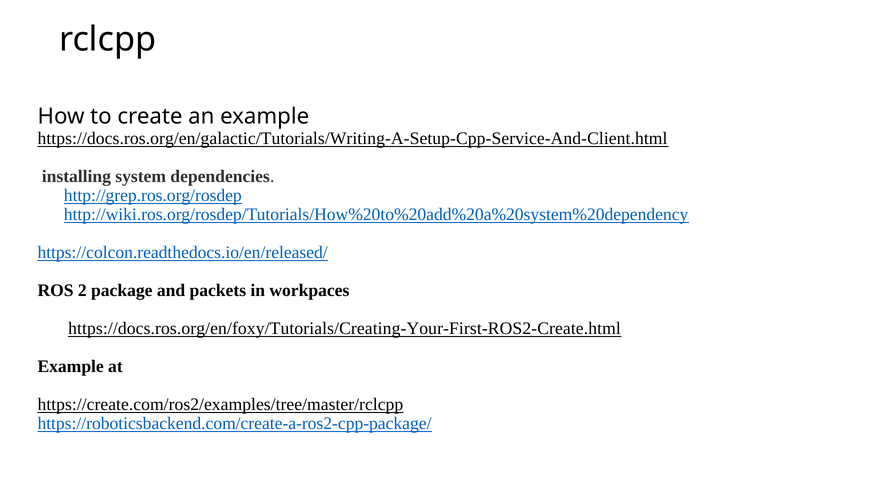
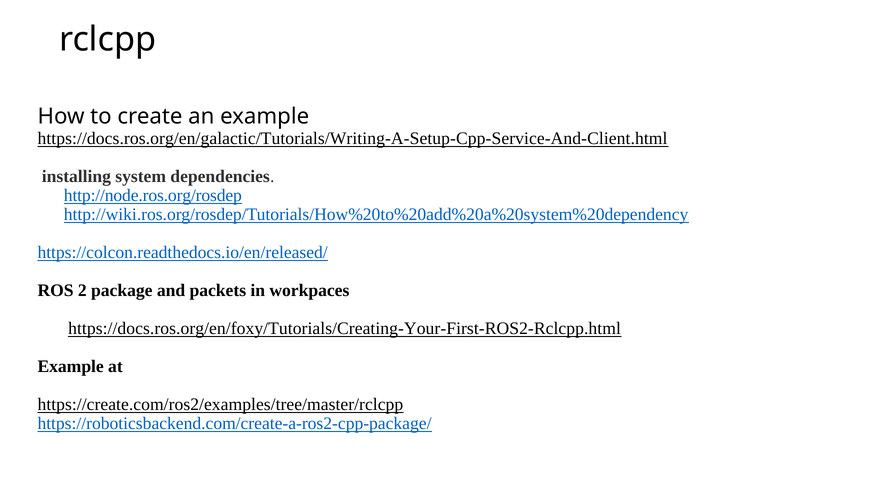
http://grep.ros.org/rosdep: http://grep.ros.org/rosdep -> http://node.ros.org/rosdep
https://docs.ros.org/en/foxy/Tutorials/Creating-Your-First-ROS2-Create.html: https://docs.ros.org/en/foxy/Tutorials/Creating-Your-First-ROS2-Create.html -> https://docs.ros.org/en/foxy/Tutorials/Creating-Your-First-ROS2-Rclcpp.html
